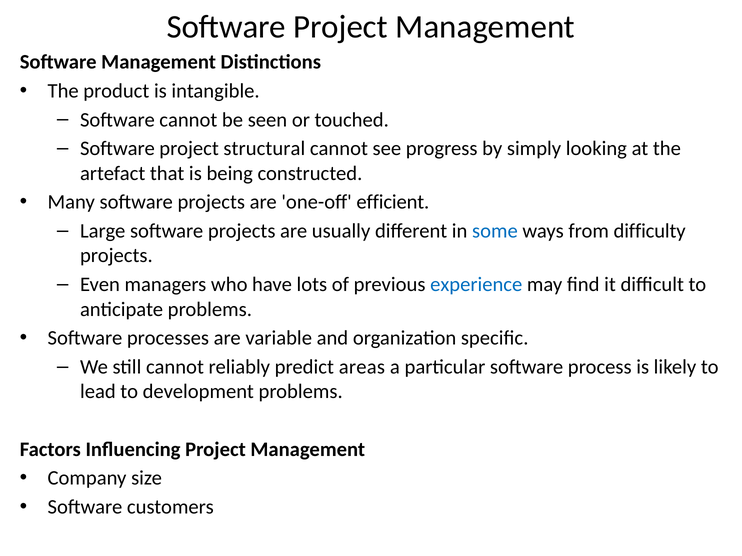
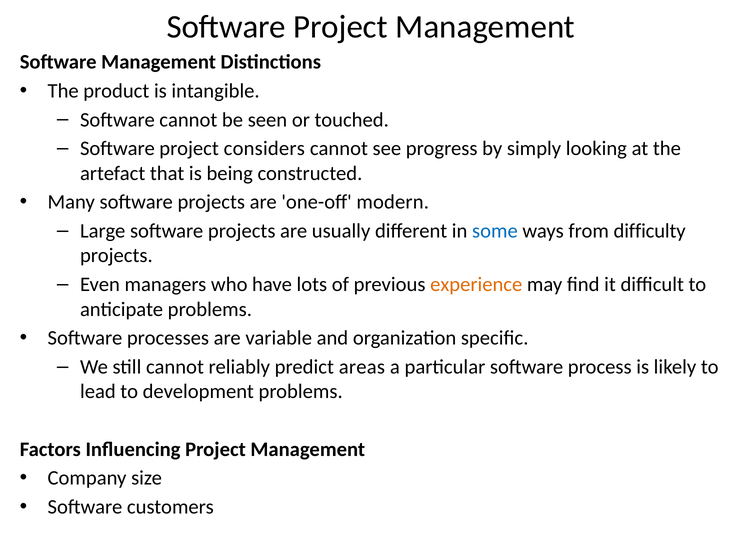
structural: structural -> considers
efficient: efficient -> modern
experience colour: blue -> orange
